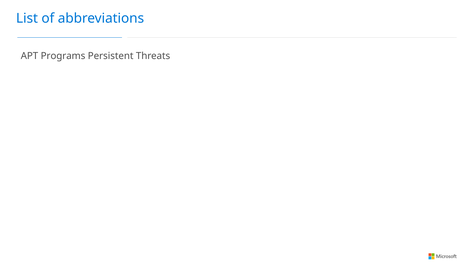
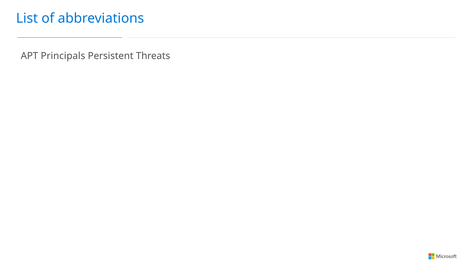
Programs: Programs -> Principals
